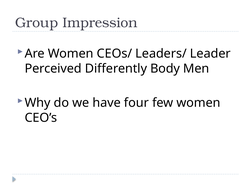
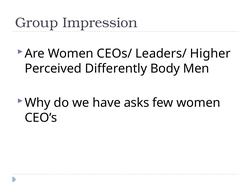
Leader: Leader -> Higher
four: four -> asks
